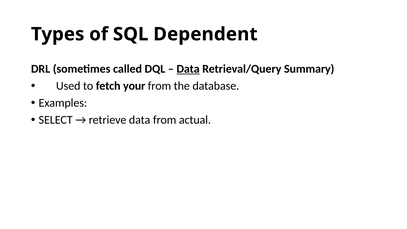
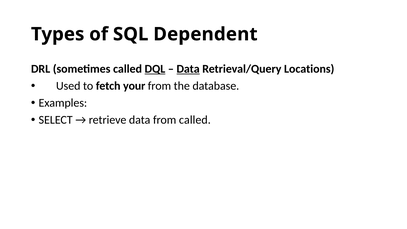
DQL underline: none -> present
Summary: Summary -> Locations
from actual: actual -> called
